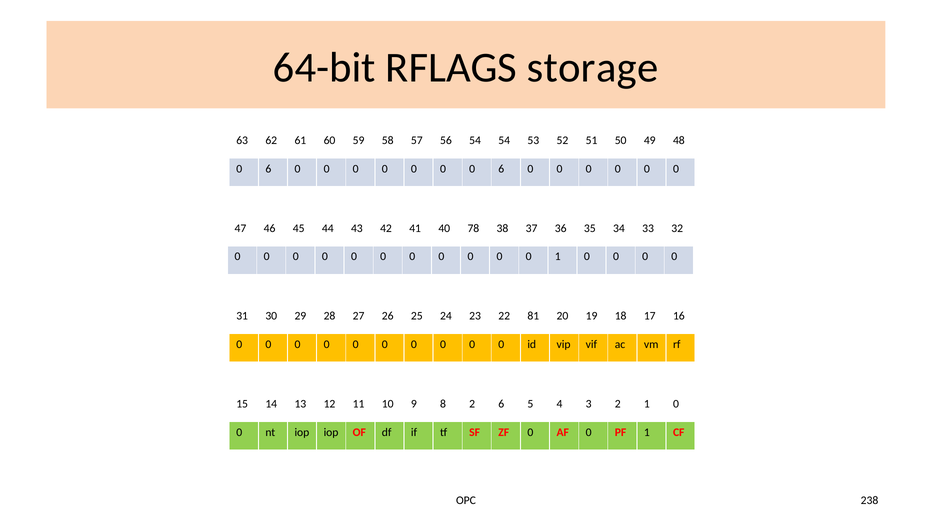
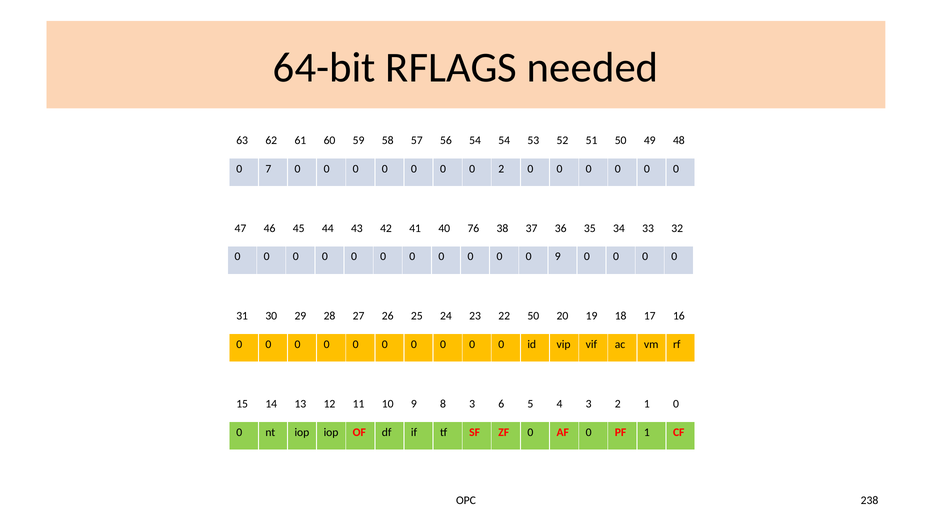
storage: storage -> needed
6 at (268, 169): 6 -> 7
0 0 6: 6 -> 2
78: 78 -> 76
0 1: 1 -> 9
22 81: 81 -> 50
8 2: 2 -> 3
